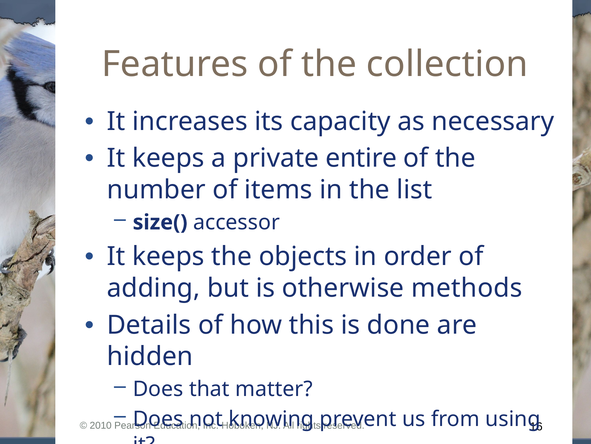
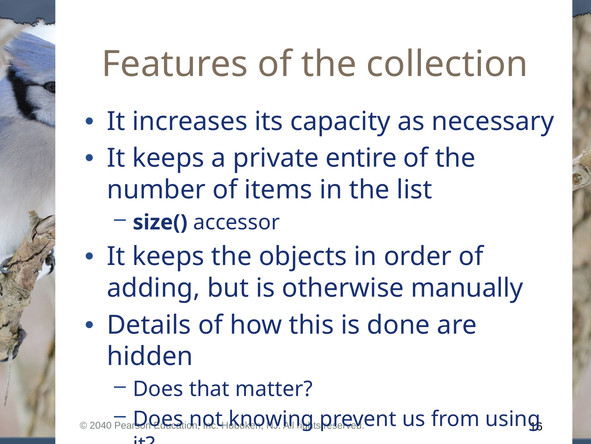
methods: methods -> manually
2010: 2010 -> 2040
